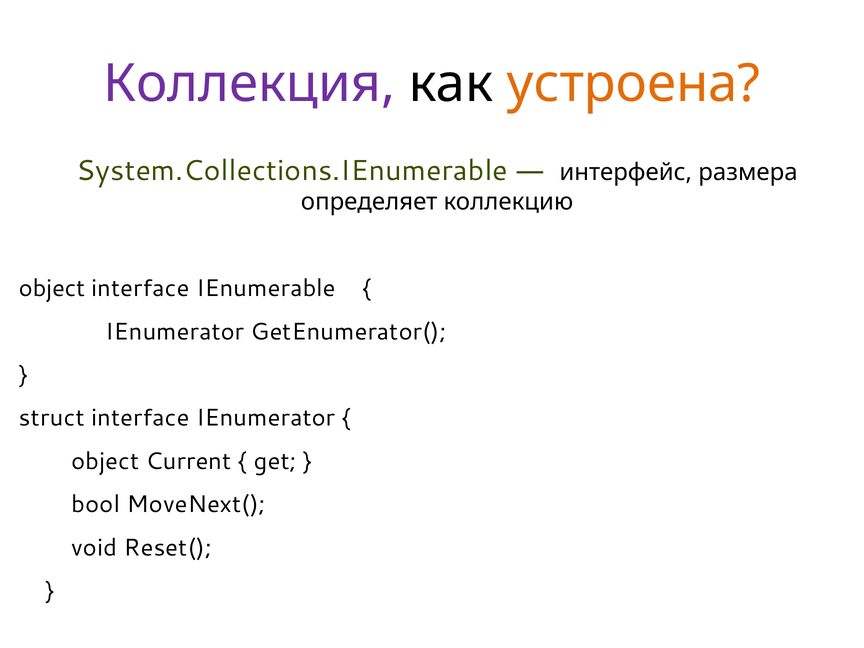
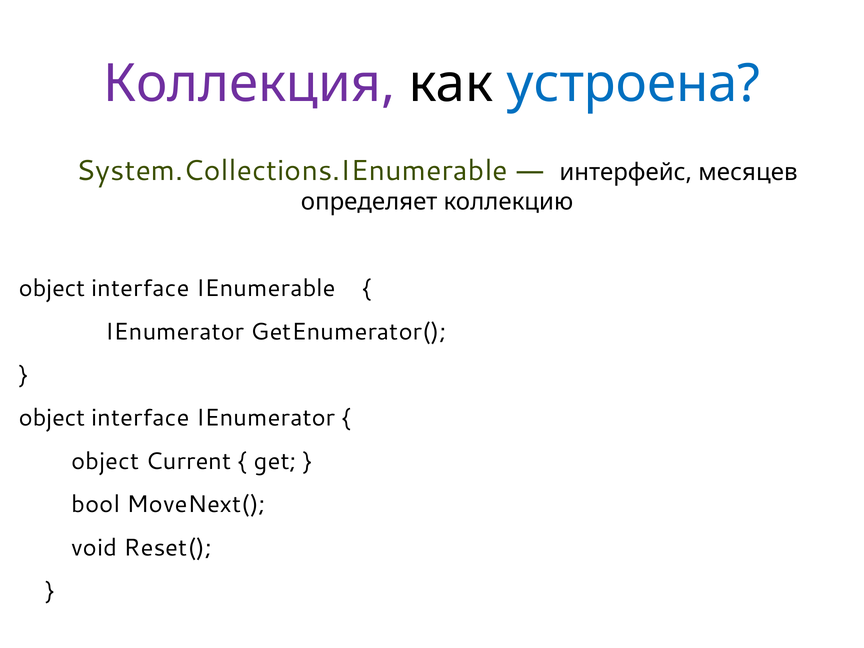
устроена colour: orange -> blue
размера: размера -> месяцев
struct at (52, 418): struct -> object
